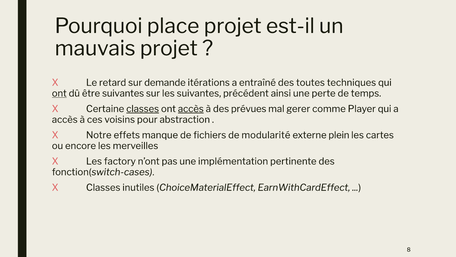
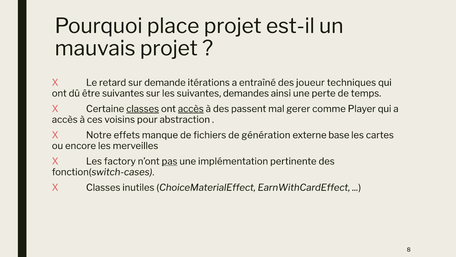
toutes: toutes -> joueur
ont at (59, 93) underline: present -> none
précédent: précédent -> demandes
prévues: prévues -> passent
modularité: modularité -> génération
plein: plein -> base
pas underline: none -> present
